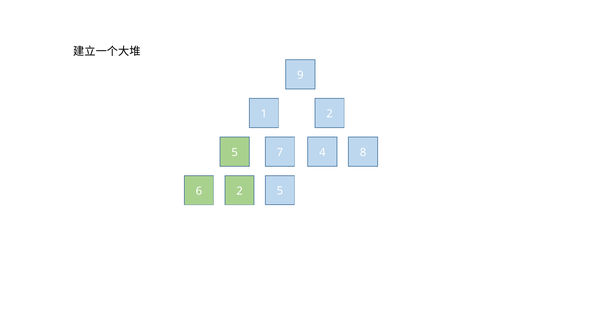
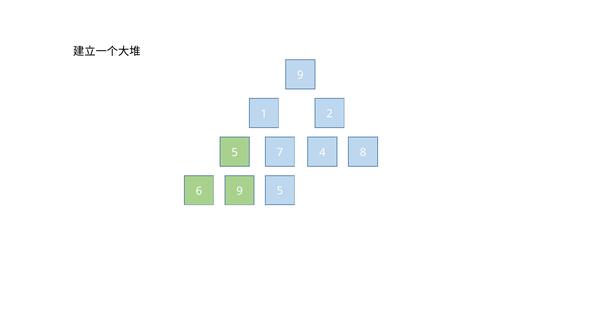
6 2: 2 -> 9
